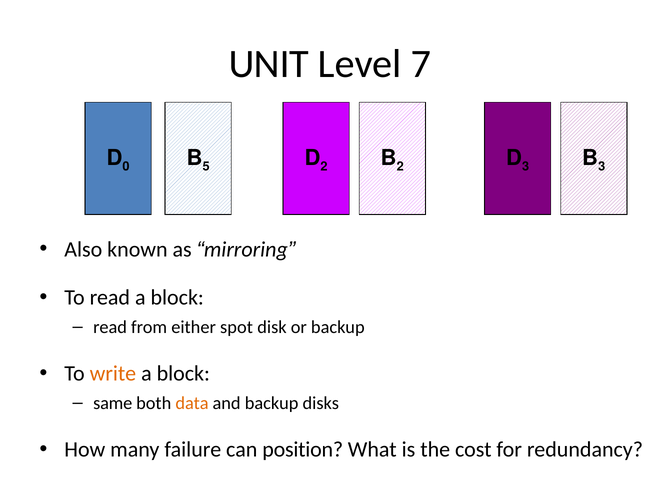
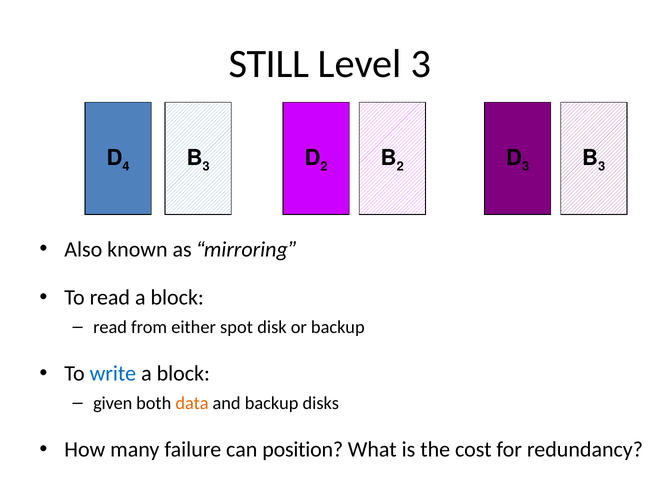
UNIT: UNIT -> STILL
Level 7: 7 -> 3
0: 0 -> 4
5 at (206, 167): 5 -> 3
write colour: orange -> blue
same: same -> given
